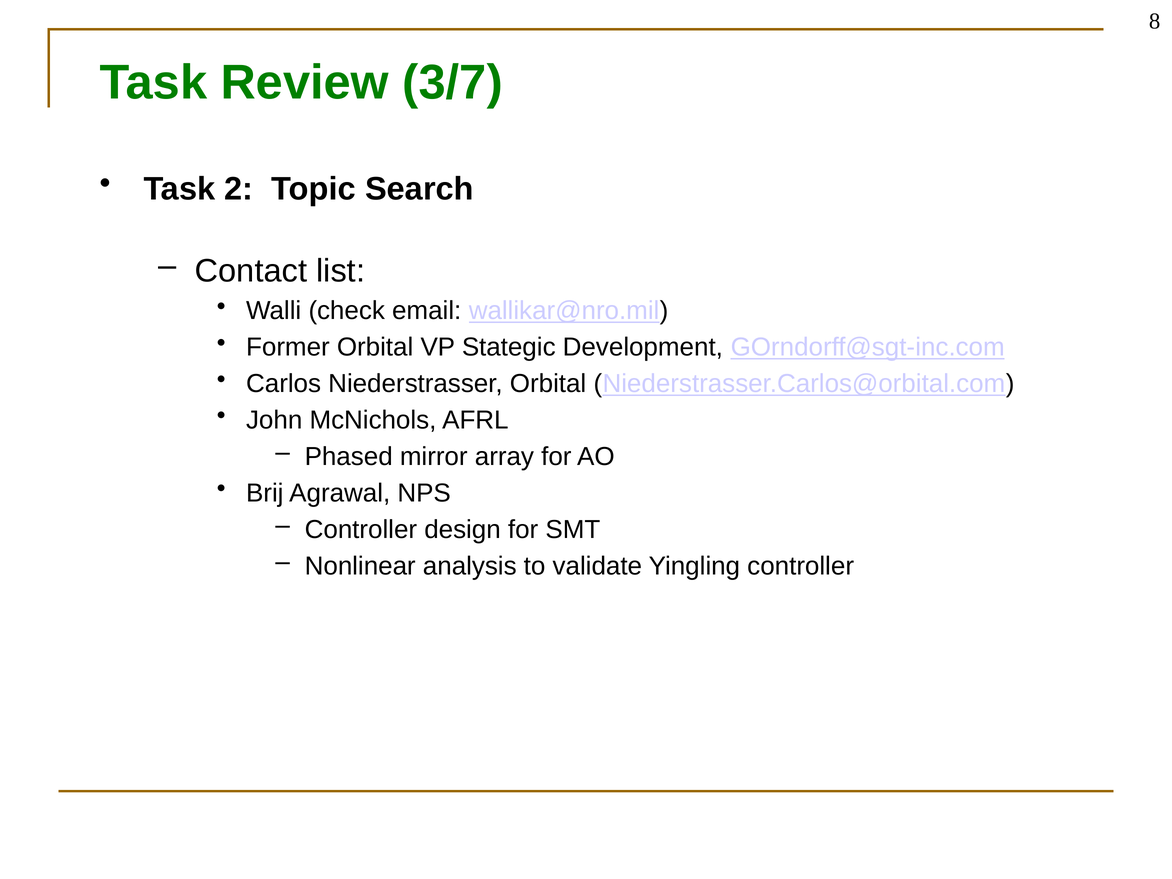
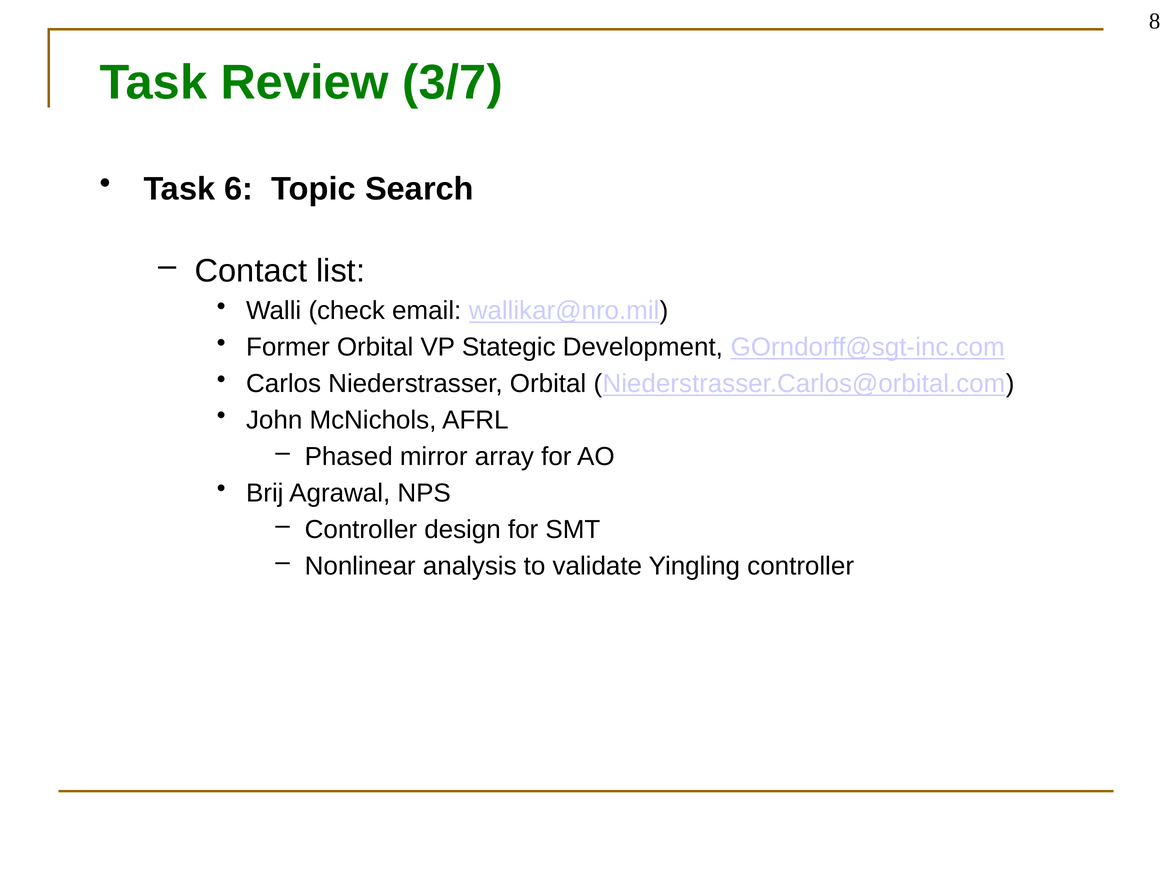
2: 2 -> 6
